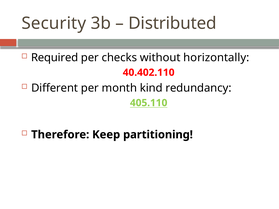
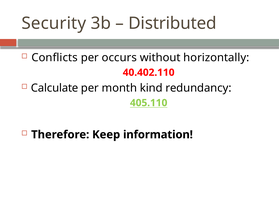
Required: Required -> Conflicts
checks: checks -> occurs
Different: Different -> Calculate
partitioning: partitioning -> information
